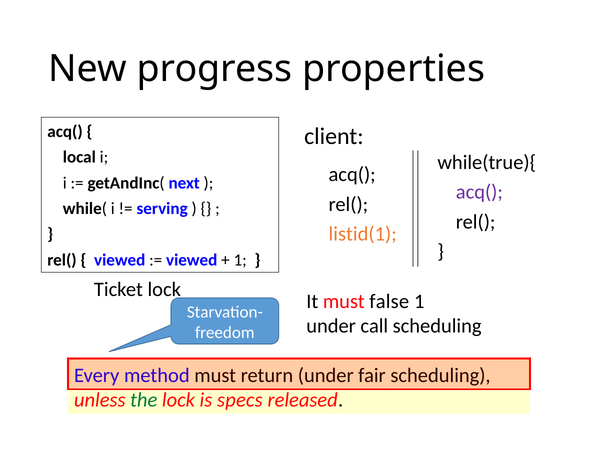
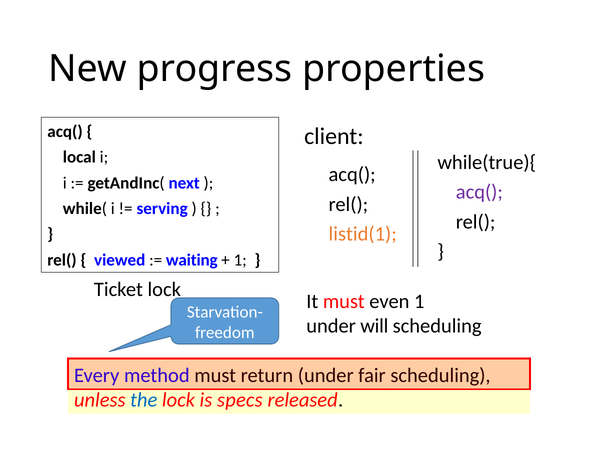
viewed at (192, 260): viewed -> waiting
false: false -> even
call: call -> will
the colour: green -> blue
